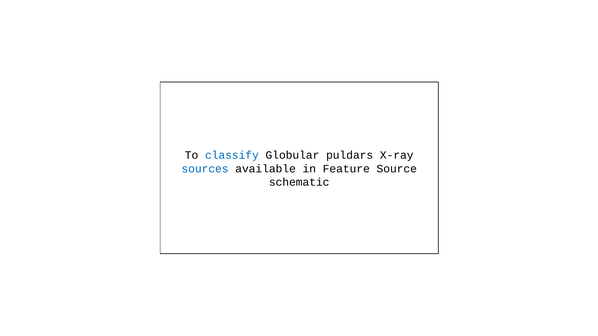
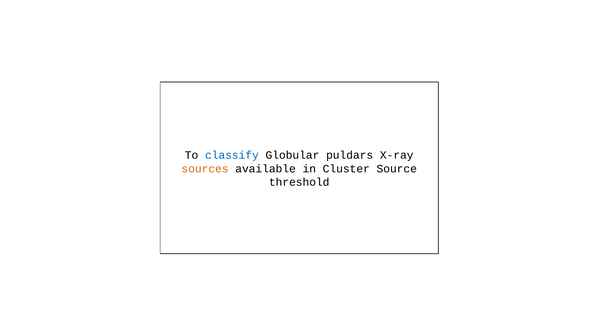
sources colour: blue -> orange
Feature: Feature -> Cluster
schematic: schematic -> threshold
